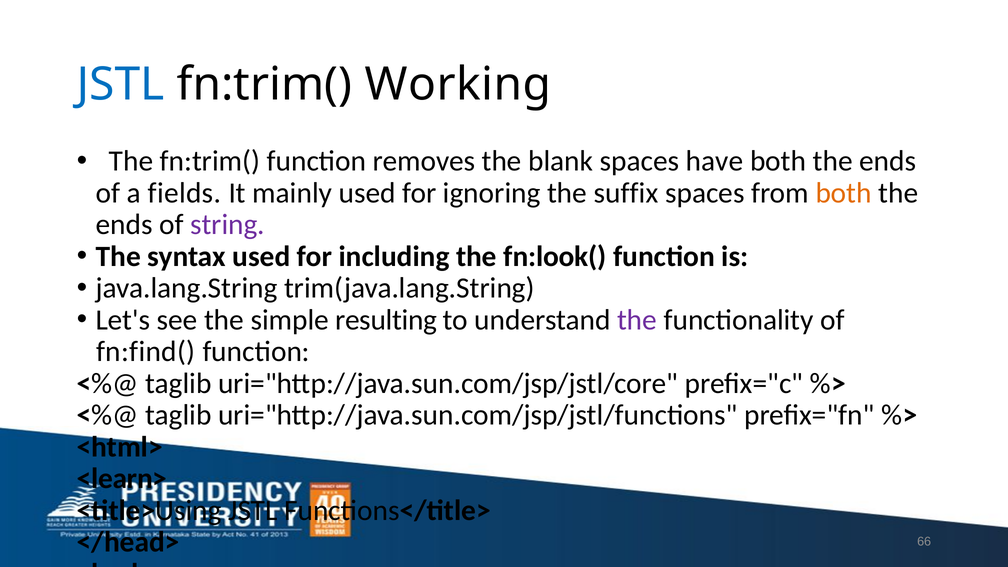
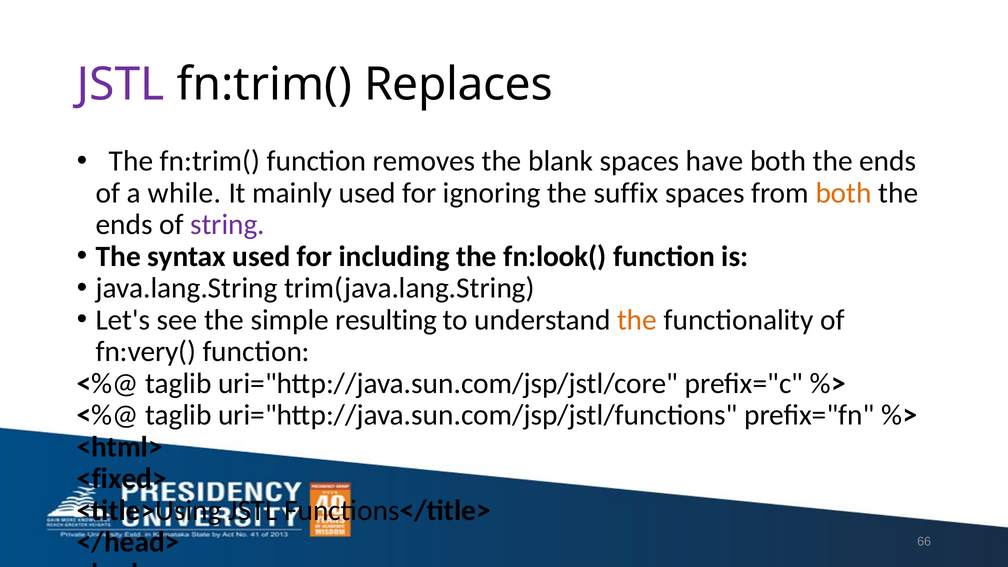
JSTL at (121, 85) colour: blue -> purple
Working: Working -> Replaces
fields: fields -> while
the at (637, 320) colour: purple -> orange
fn:find(: fn:find( -> fn:very(
<learn>: <learn> -> <fixed>
